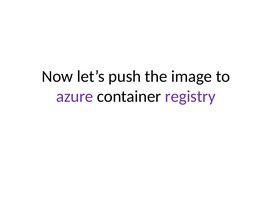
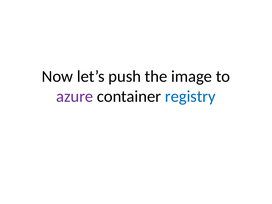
registry colour: purple -> blue
